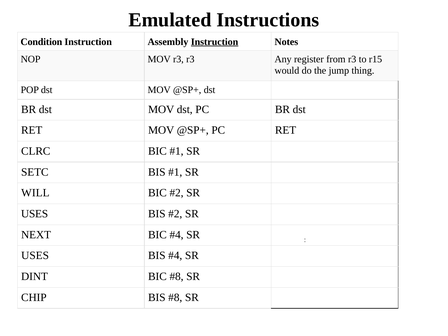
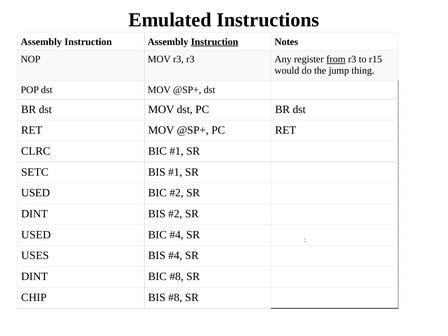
Condition at (41, 42): Condition -> Assembly
from underline: none -> present
WILL at (35, 193): WILL -> USED
USES at (35, 214): USES -> DINT
NEXT at (36, 235): NEXT -> USED
